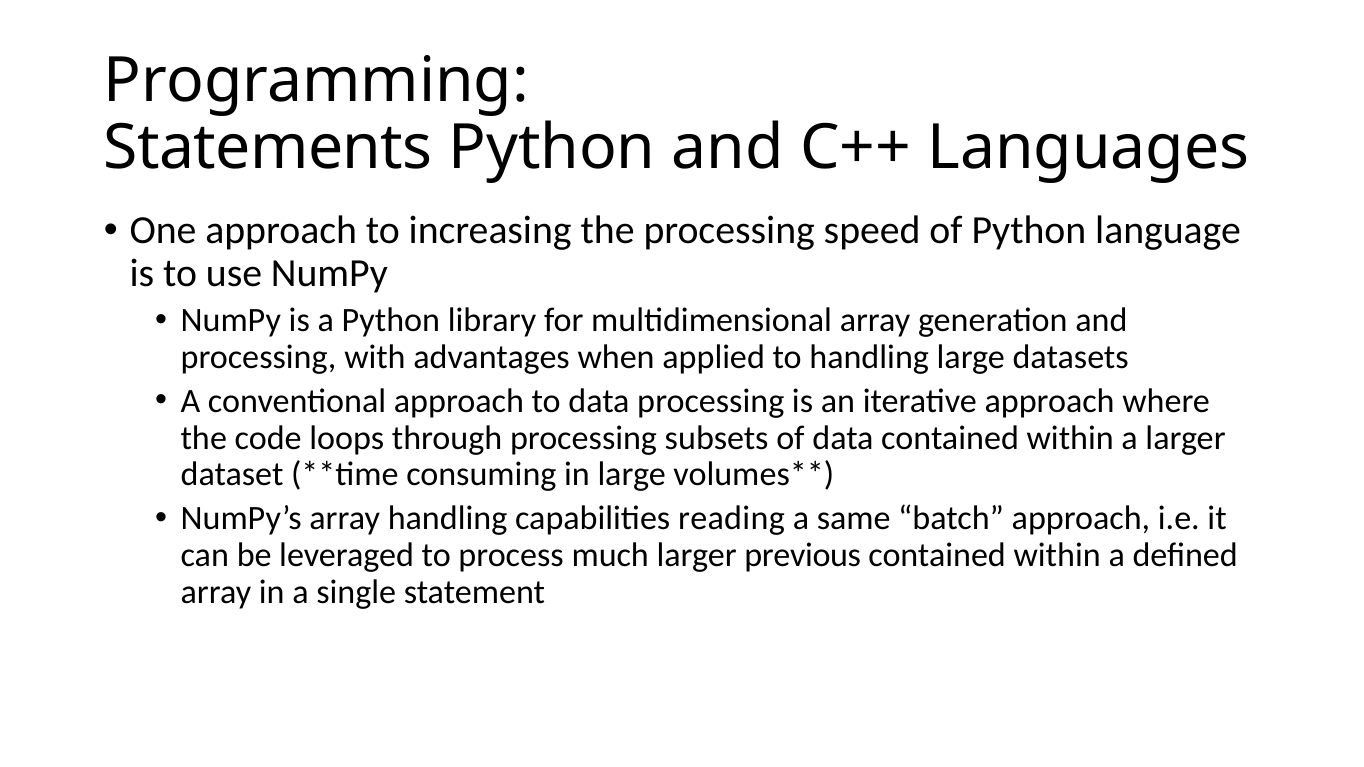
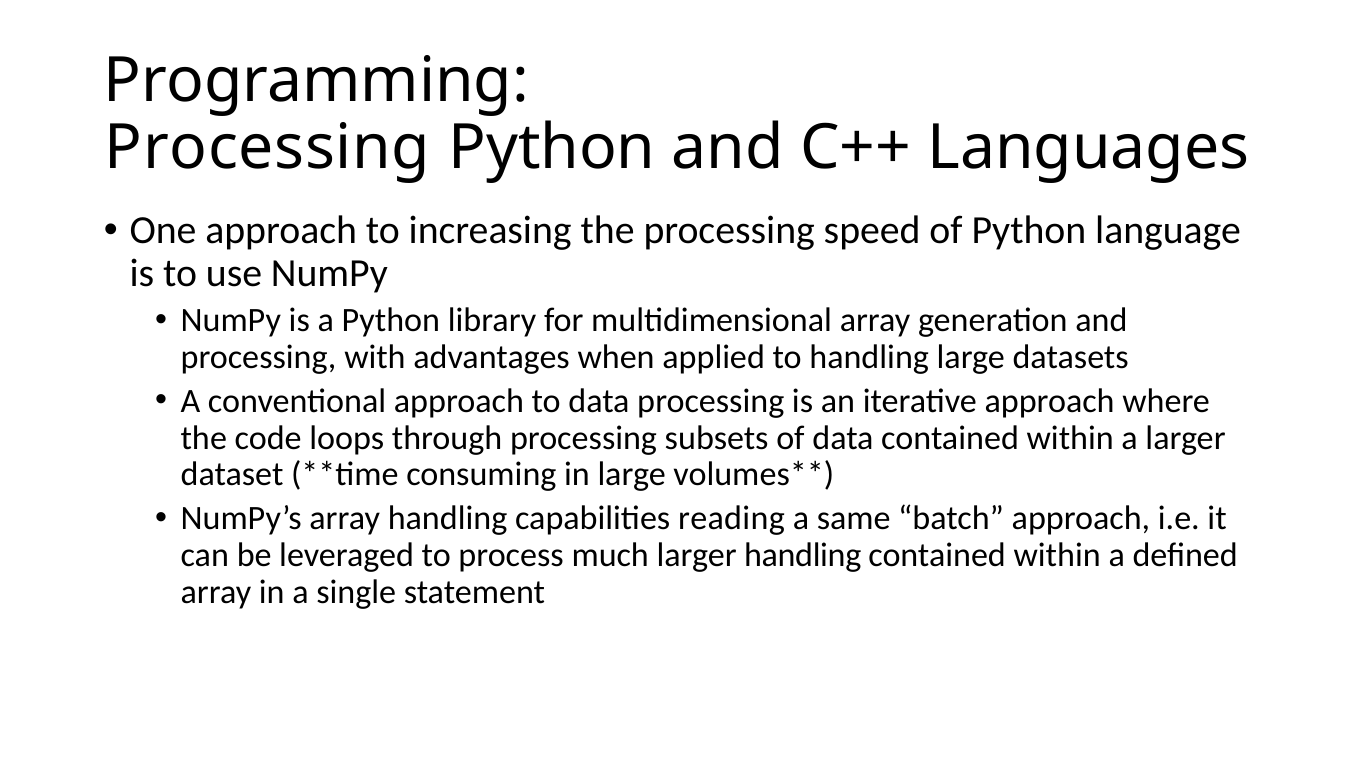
Statements at (268, 148): Statements -> Processing
larger previous: previous -> handling
